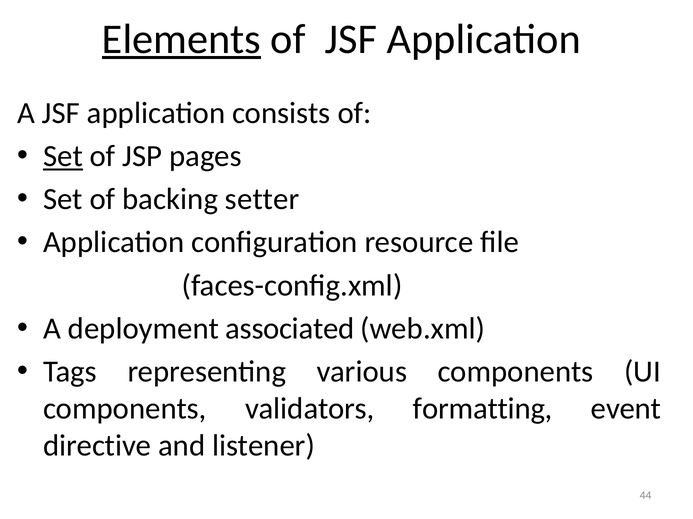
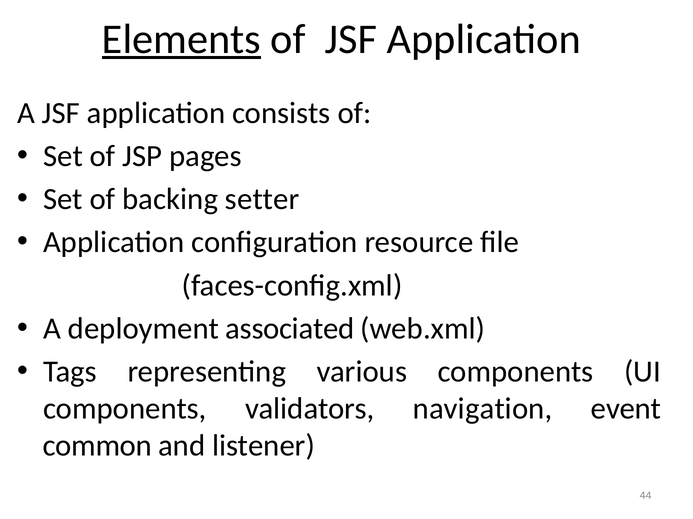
Set at (63, 156) underline: present -> none
formatting: formatting -> navigation
directive: directive -> common
